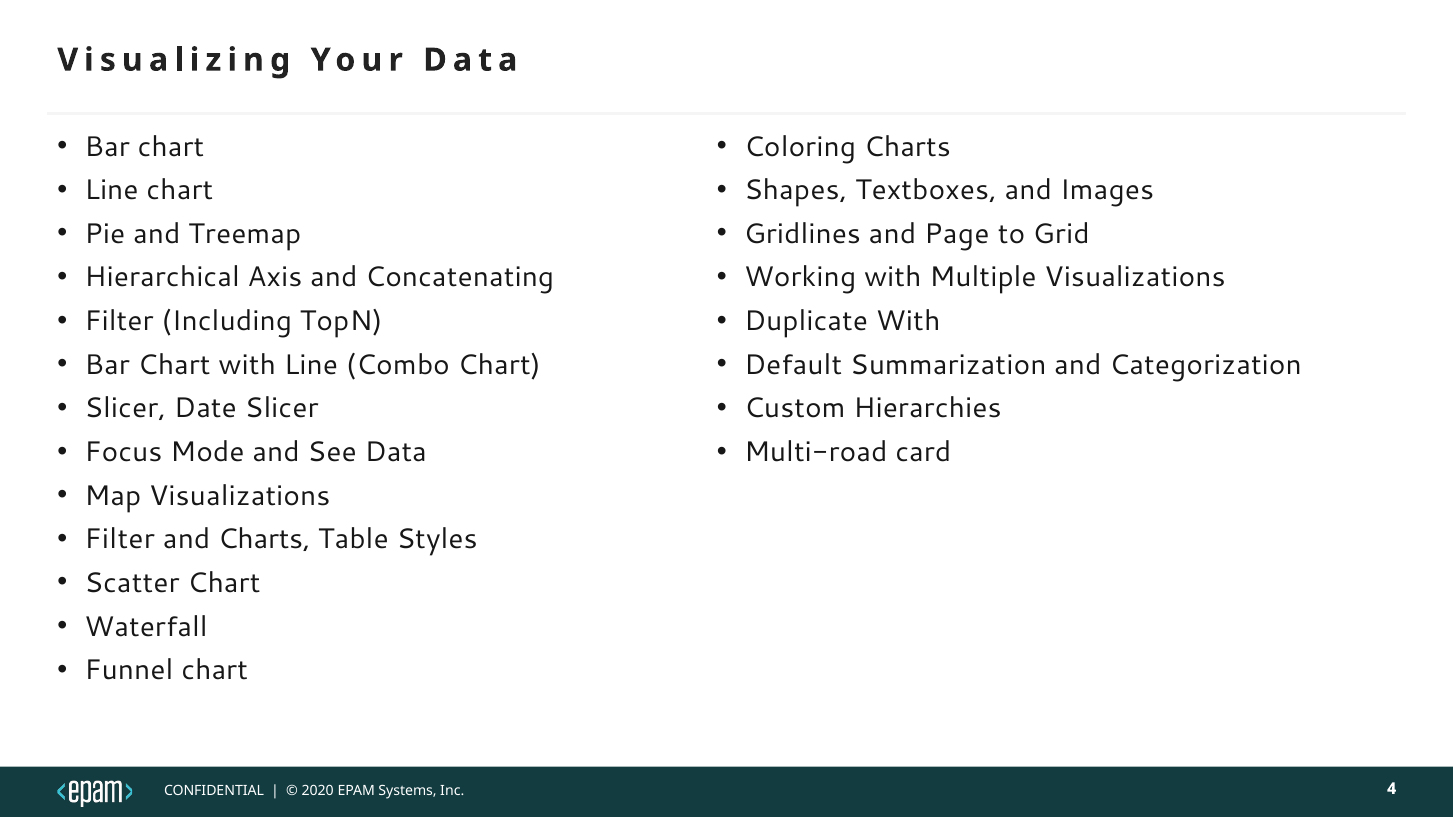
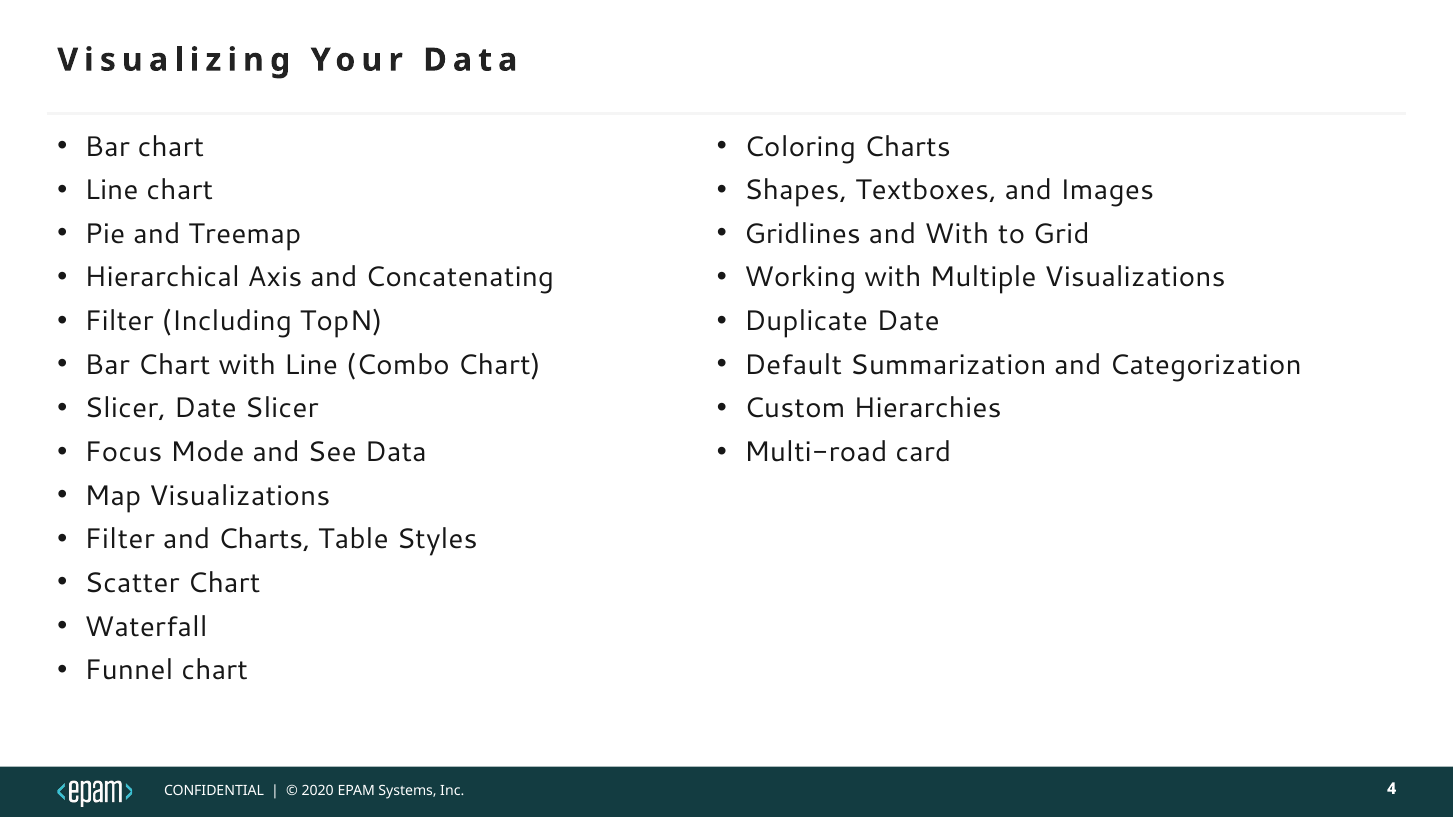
and Page: Page -> With
Duplicate With: With -> Date
